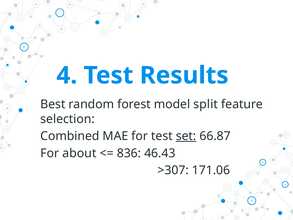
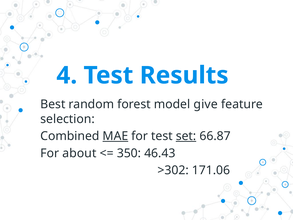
split: split -> give
MAE underline: none -> present
836: 836 -> 350
>307: >307 -> >302
